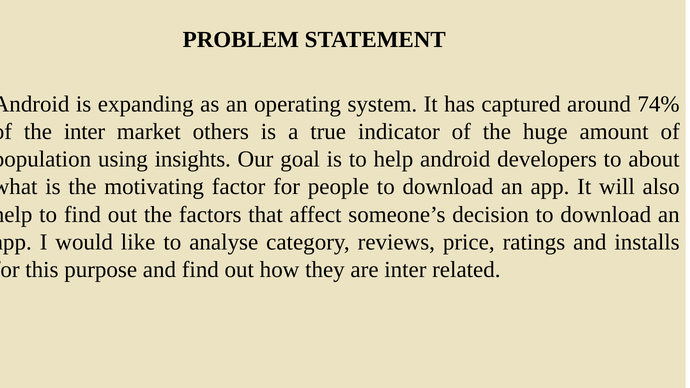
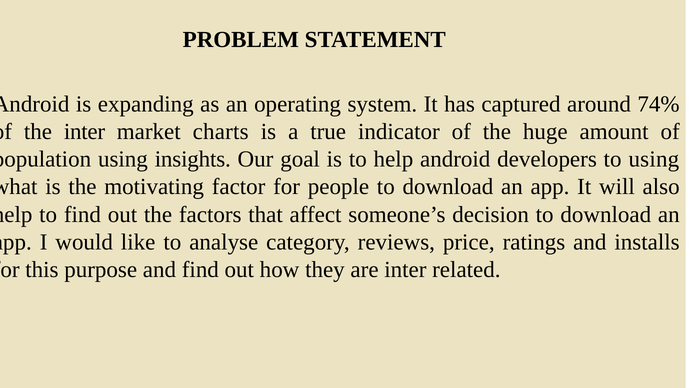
others: others -> charts
to about: about -> using
